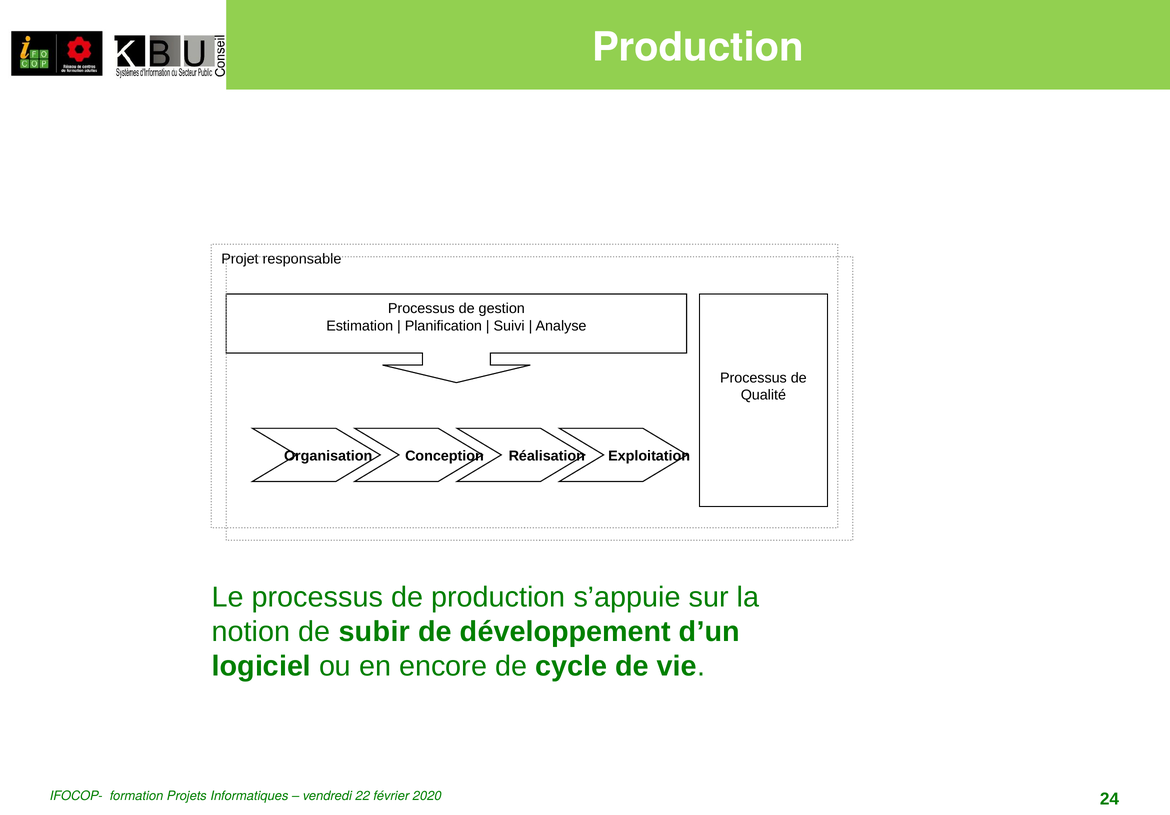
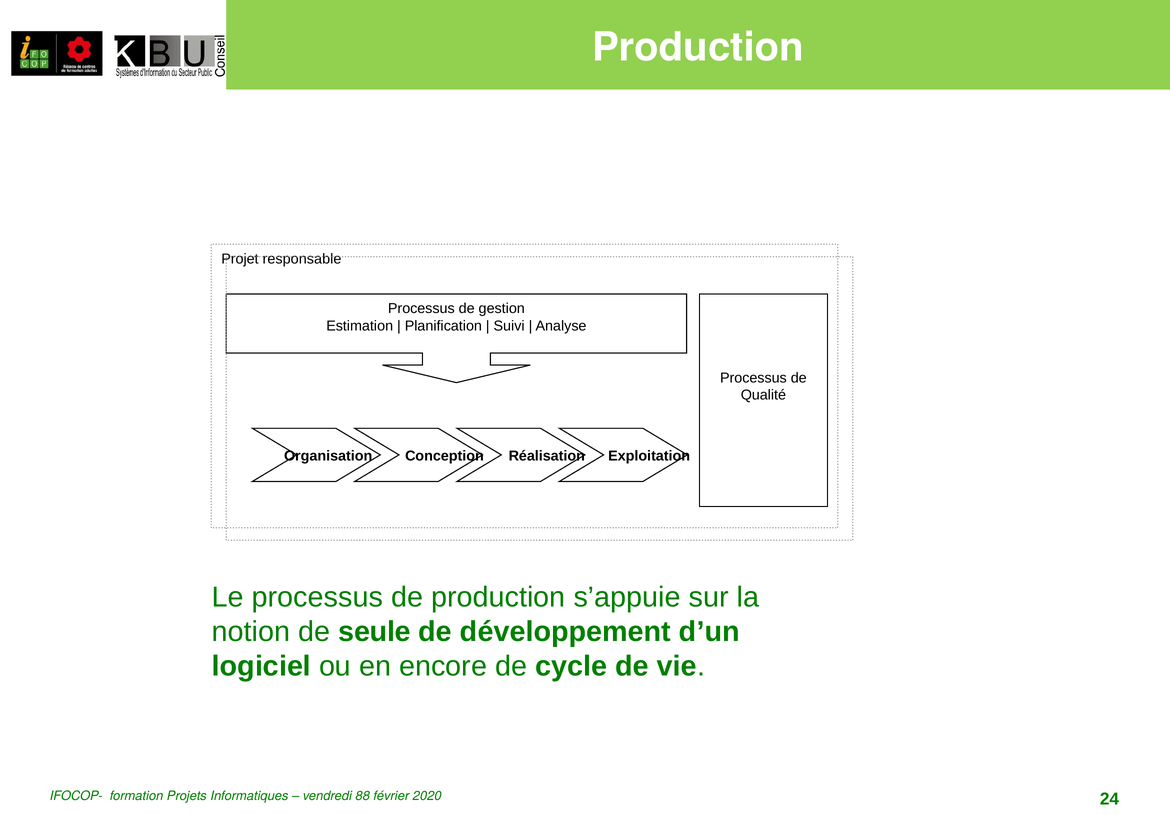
subir: subir -> seule
22: 22 -> 88
